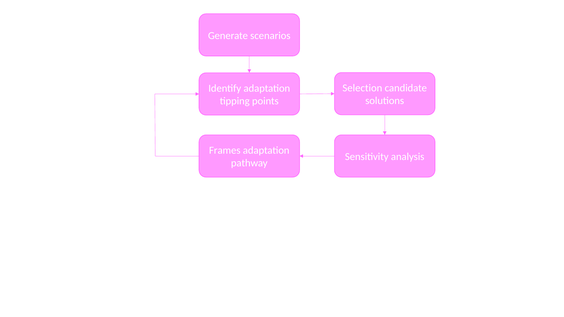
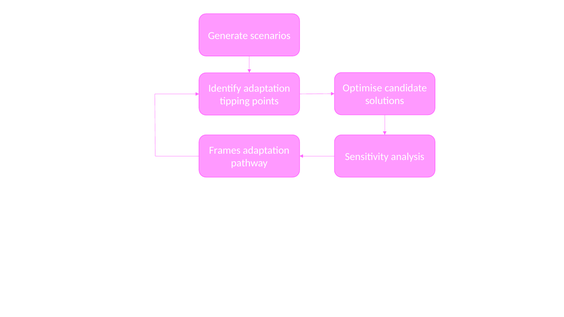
Selection: Selection -> Optimise
